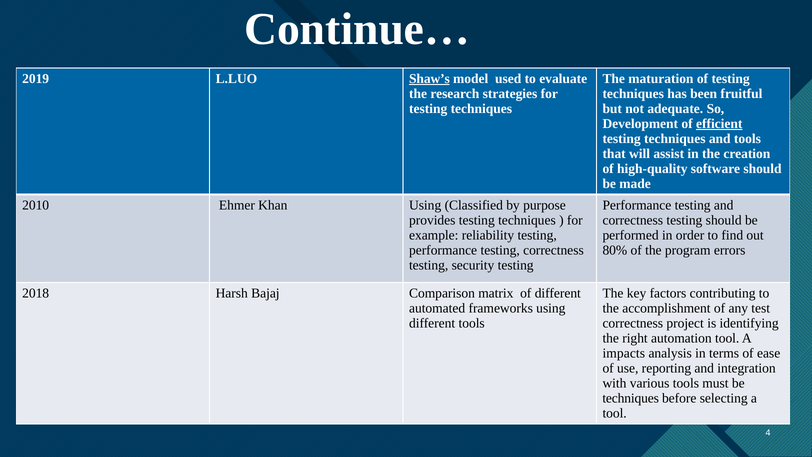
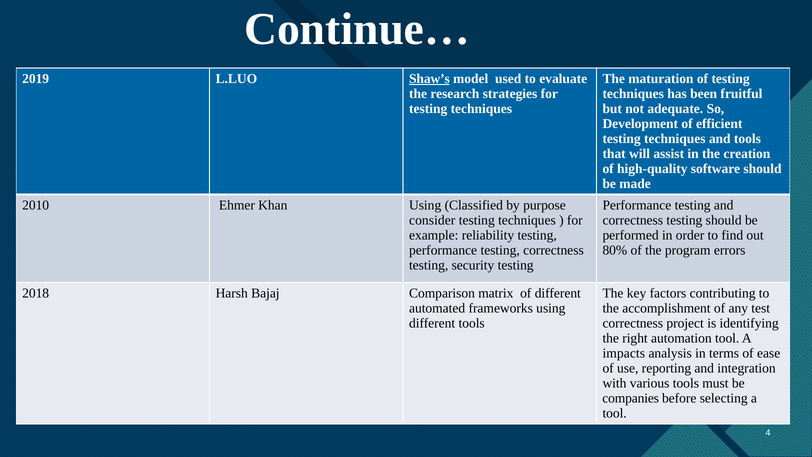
efficient underline: present -> none
provides: provides -> consider
techniques at (631, 398): techniques -> companies
